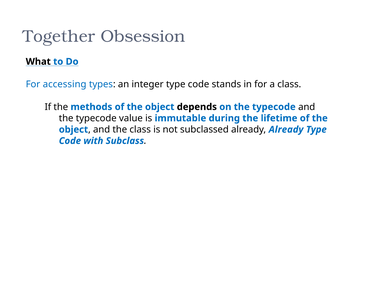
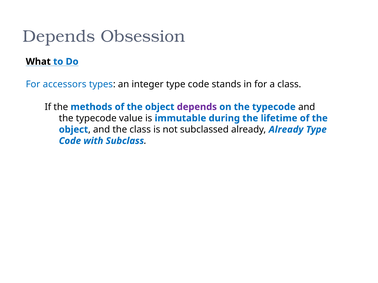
Together at (59, 36): Together -> Depends
accessing: accessing -> accessors
depends at (197, 107) colour: black -> purple
